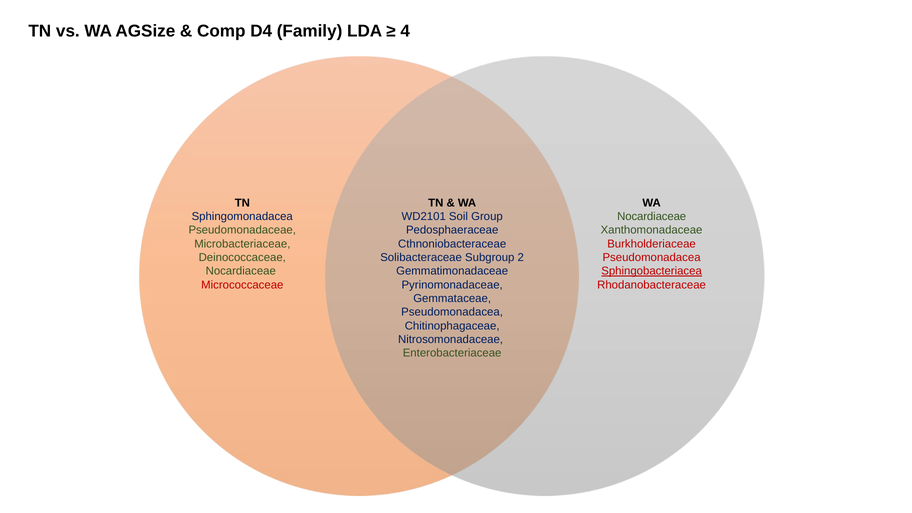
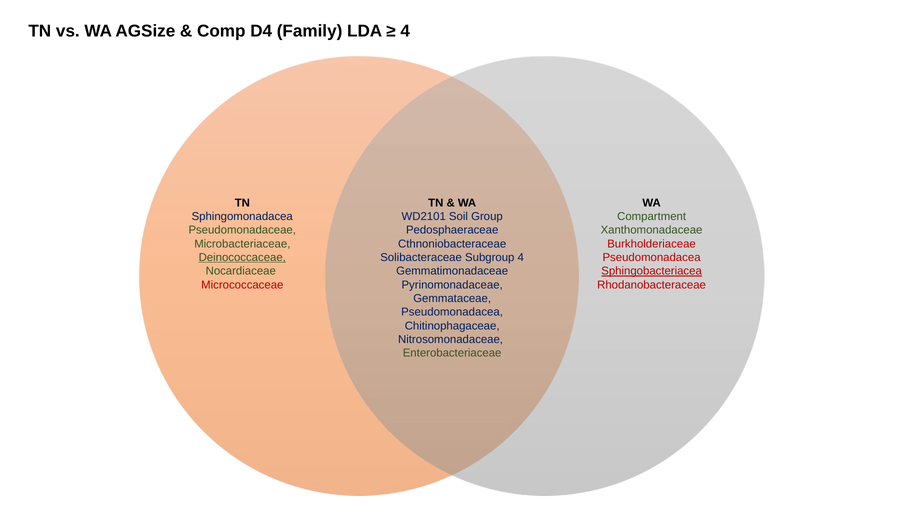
Nocardiaceae at (652, 216): Nocardiaceae -> Compartment
Deinococcaceae underline: none -> present
Subgroup 2: 2 -> 4
